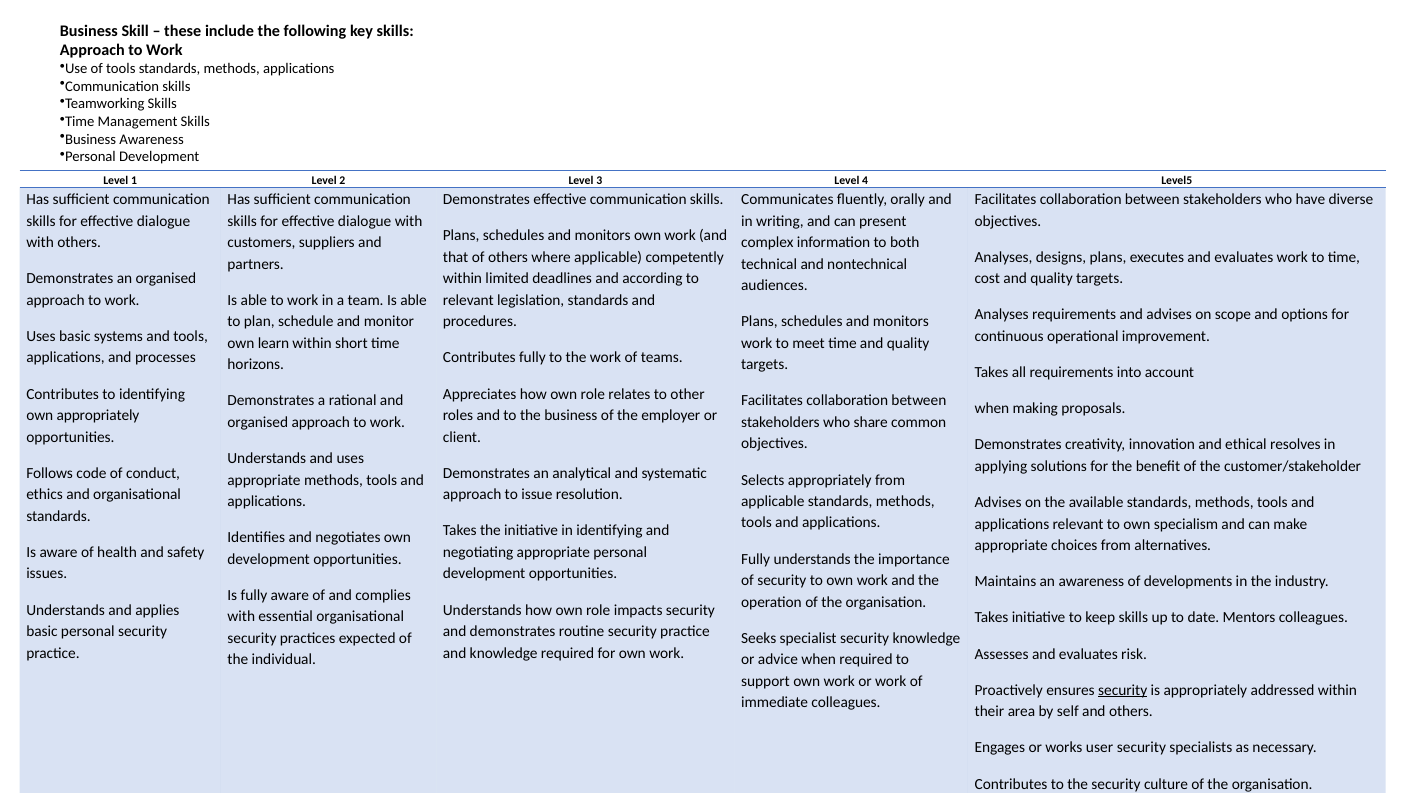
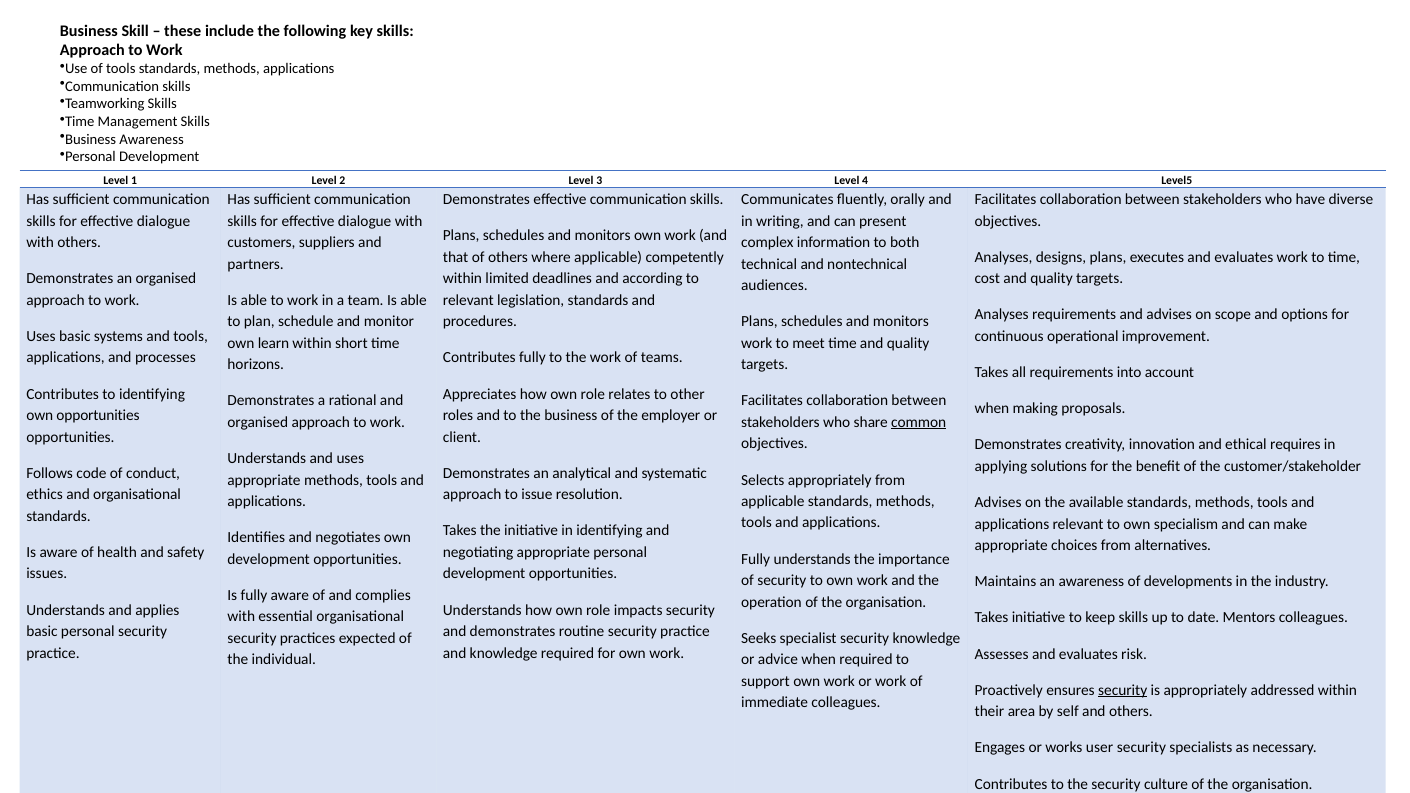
own appropriately: appropriately -> opportunities
common underline: none -> present
resolves: resolves -> requires
